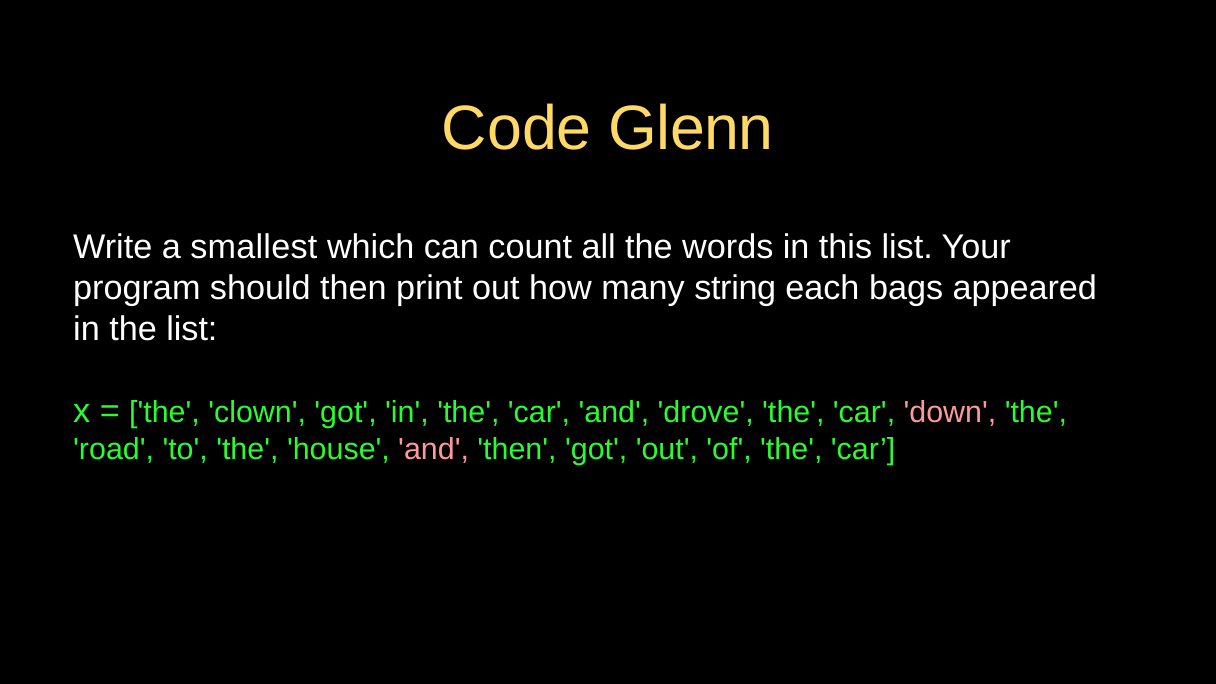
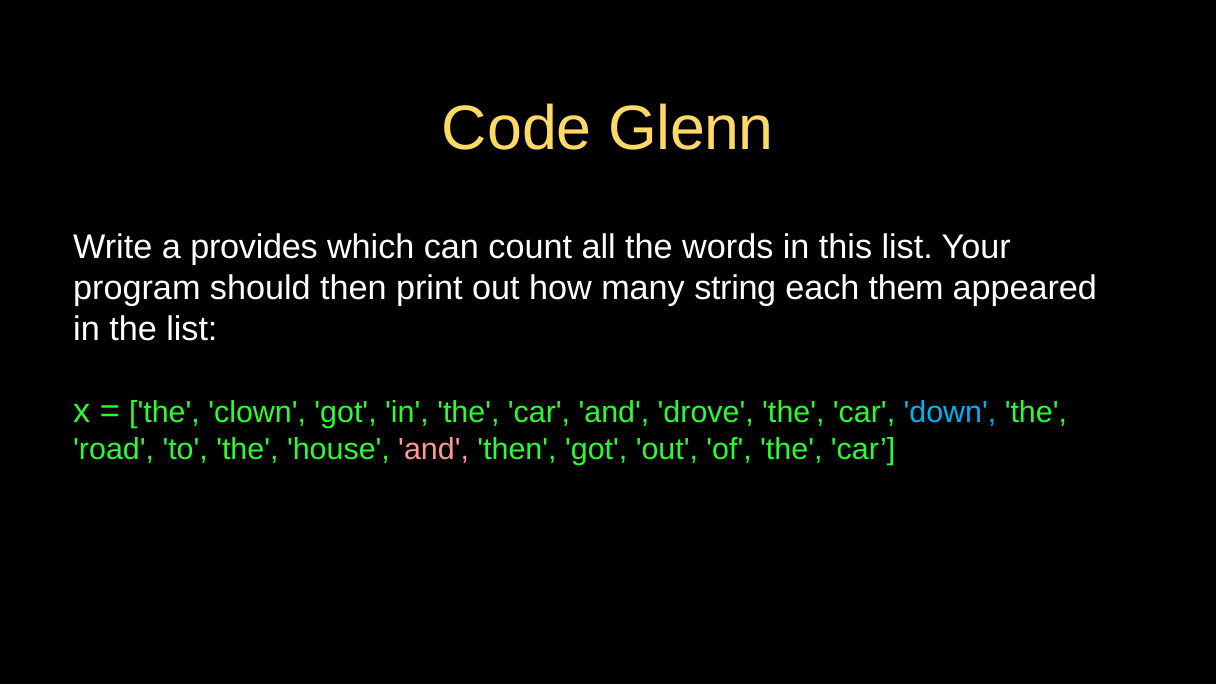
smallest: smallest -> provides
bags: bags -> them
down colour: pink -> light blue
